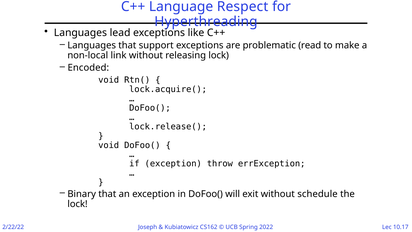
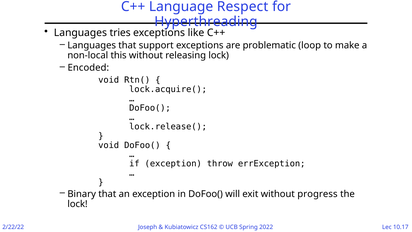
lead: lead -> tries
read: read -> loop
link: link -> this
schedule: schedule -> progress
